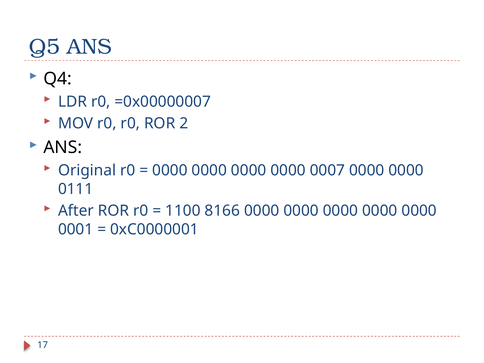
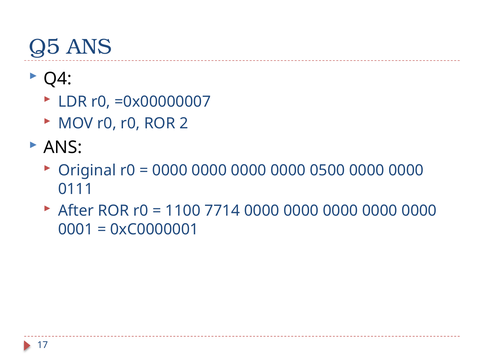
0007: 0007 -> 0500
8166: 8166 -> 7714
